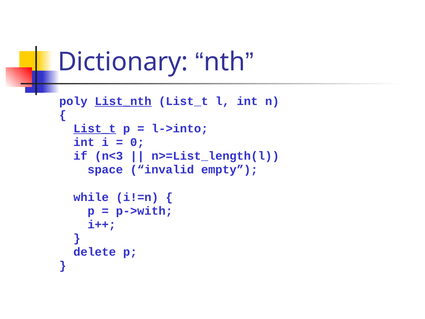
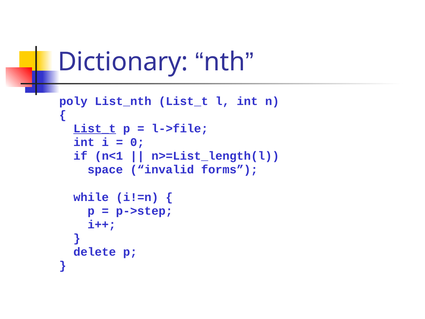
List_nth underline: present -> none
l->into: l->into -> l->file
n<3: n<3 -> n<1
empty: empty -> forms
p->with: p->with -> p->step
